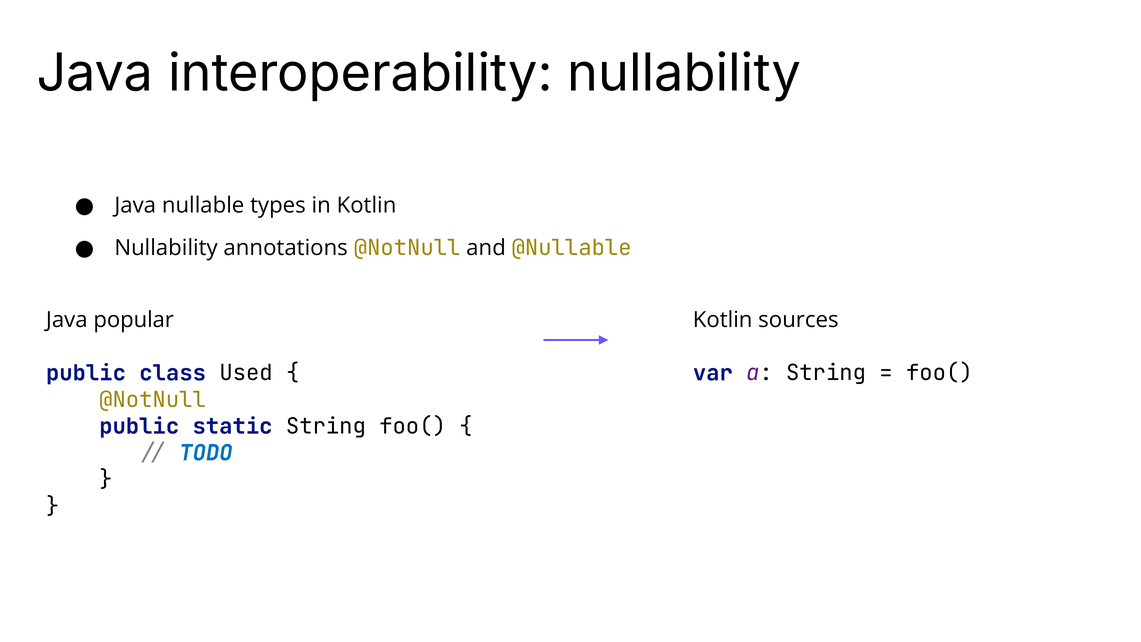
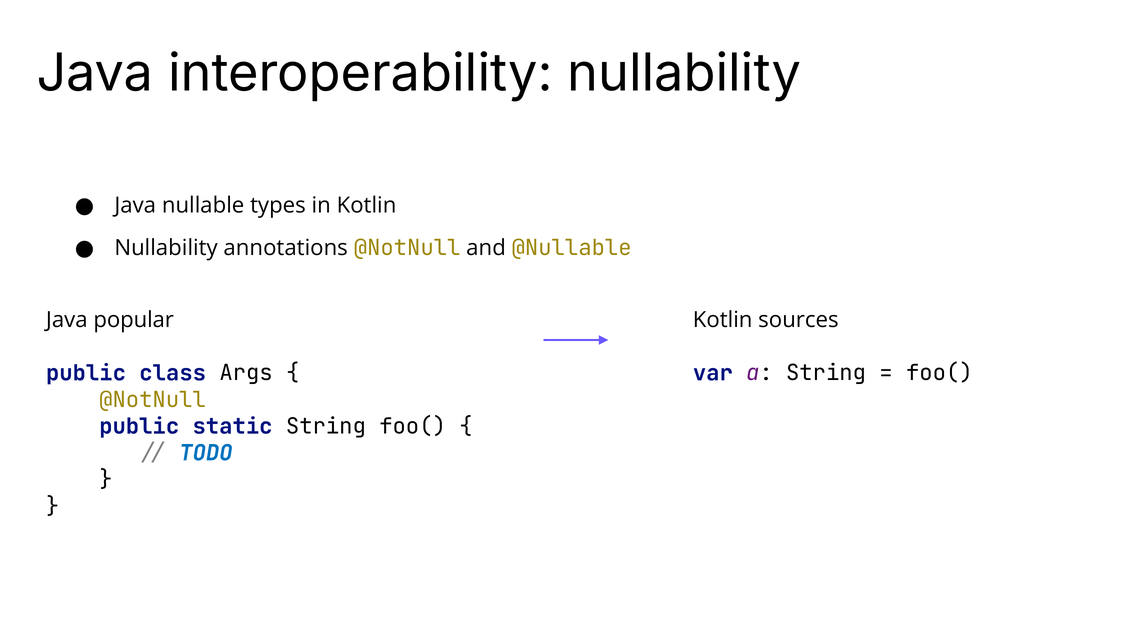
Used: Used -> Args
